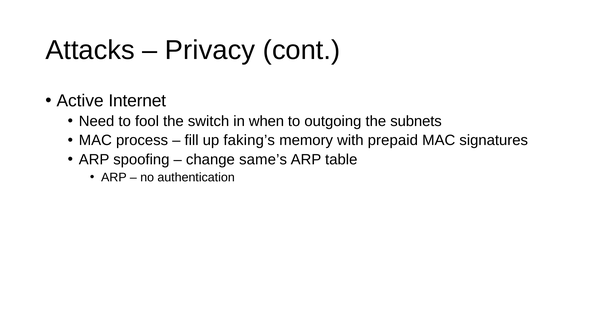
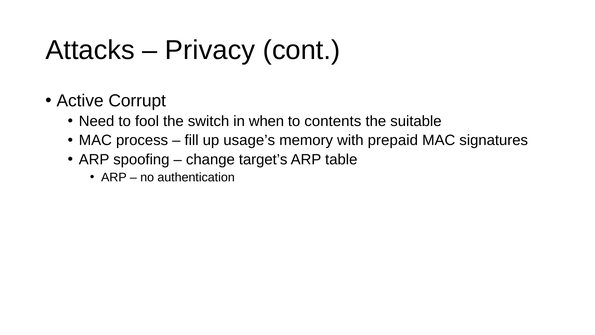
Internet: Internet -> Corrupt
outgoing: outgoing -> contents
subnets: subnets -> suitable
faking’s: faking’s -> usage’s
same’s: same’s -> target’s
